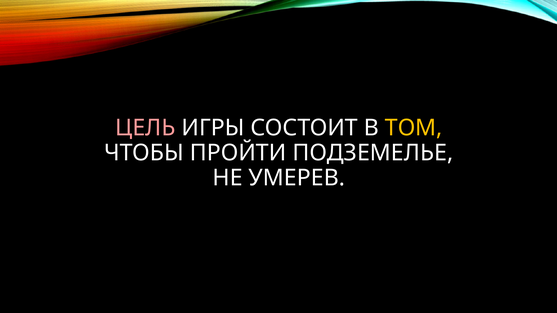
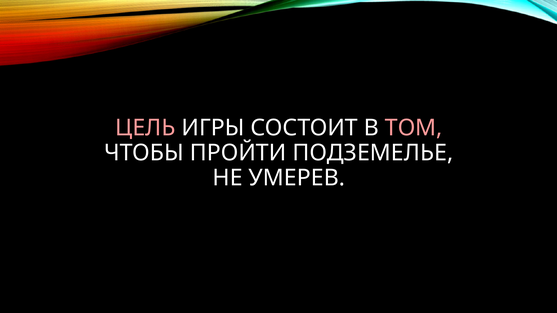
ТОМ colour: yellow -> pink
